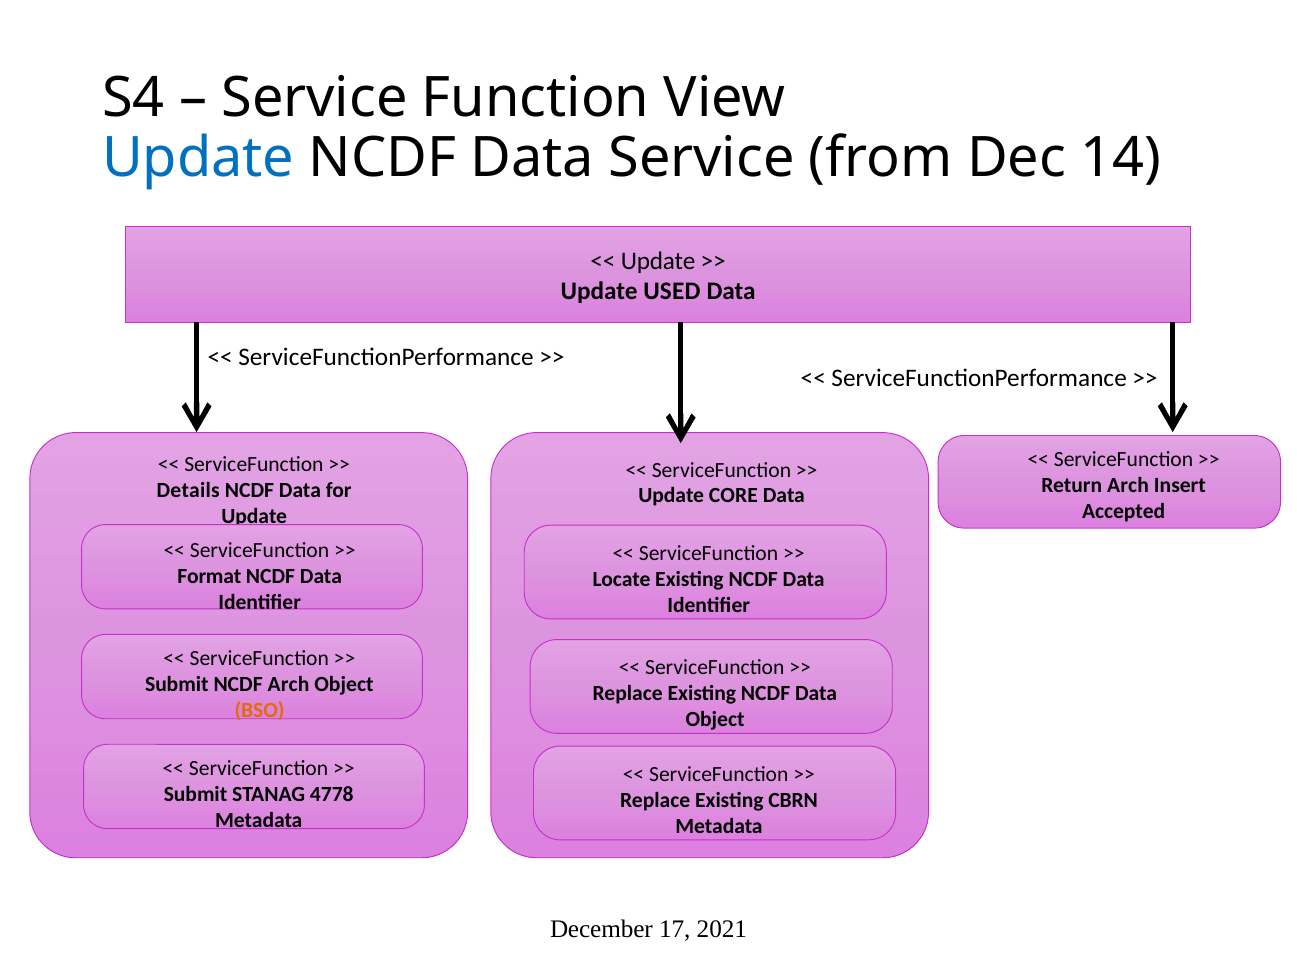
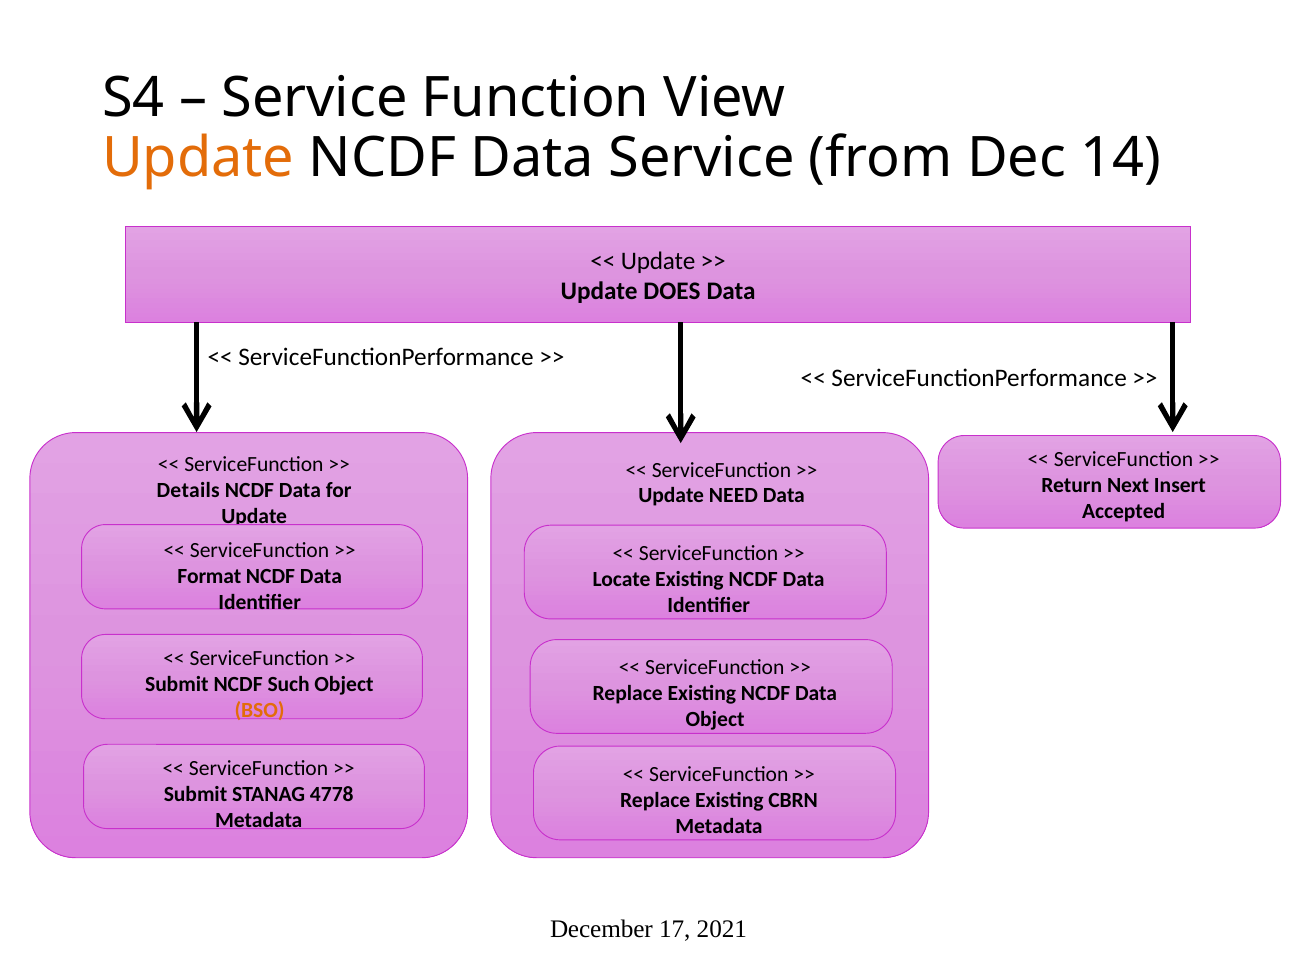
Update at (198, 158) colour: blue -> orange
USED: USED -> DOES
Return Arch: Arch -> Next
CORE: CORE -> NEED
NCDF Arch: Arch -> Such
